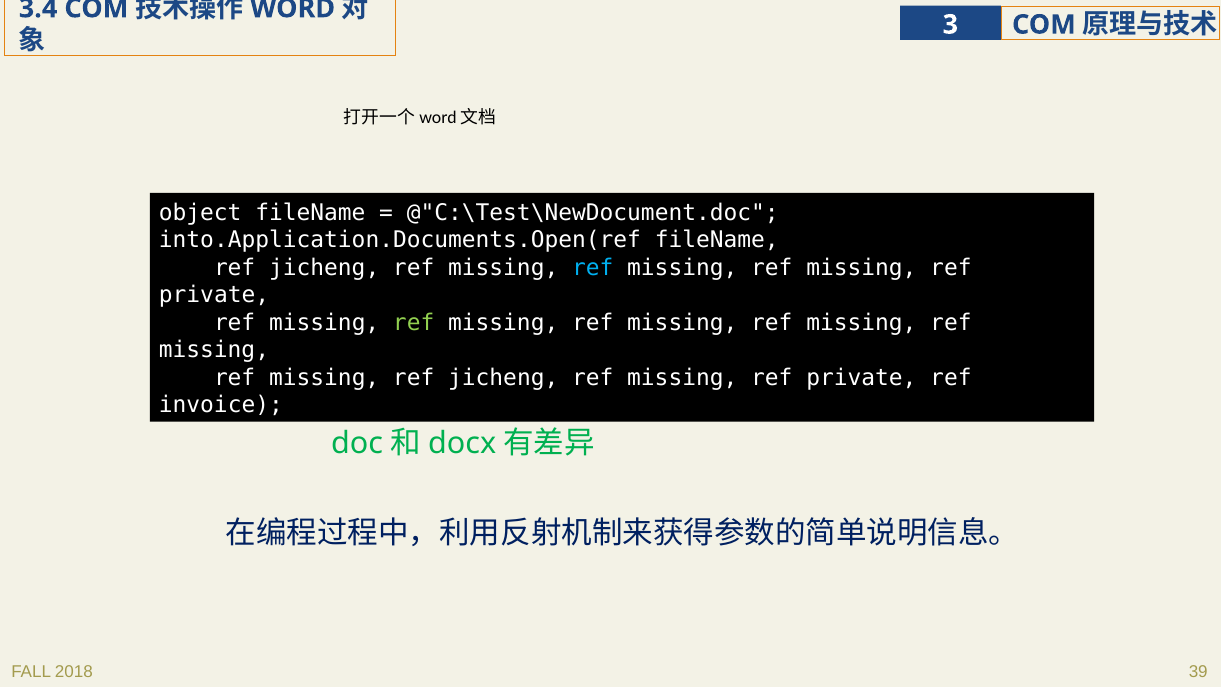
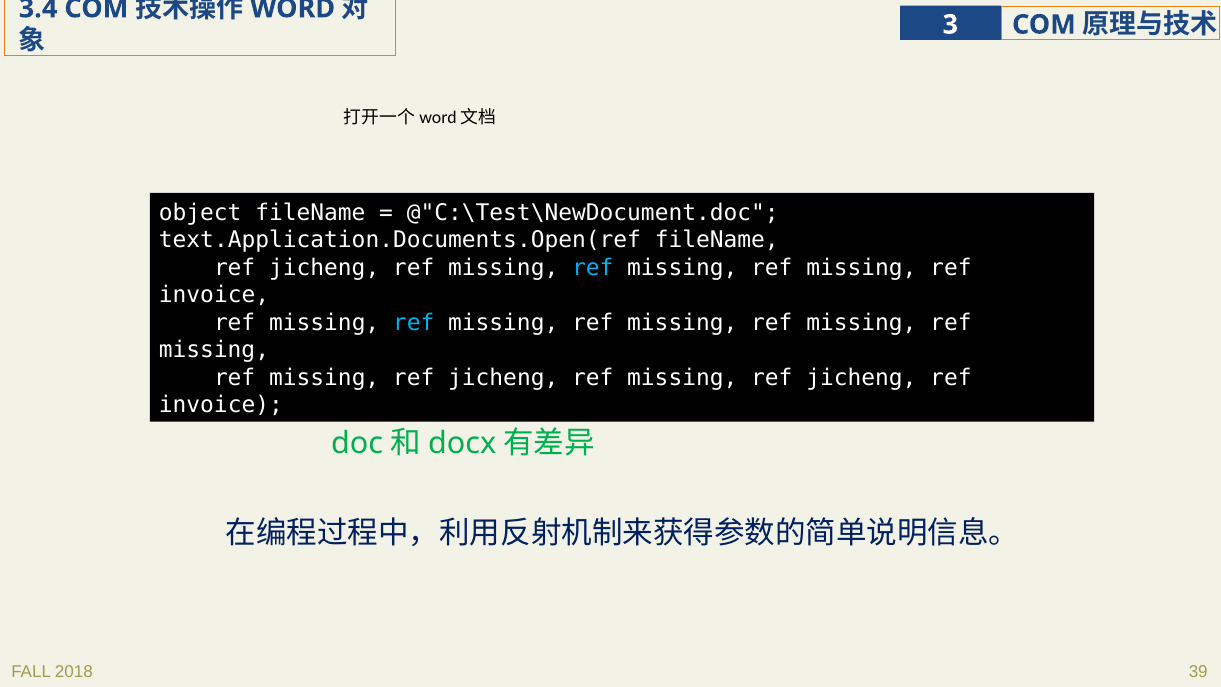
into.Application.Documents.Open(ref: into.Application.Documents.Open(ref -> text.Application.Documents.Open(ref
private at (214, 295): private -> invoice
ref at (414, 323) colour: light green -> light blue
private at (861, 377): private -> jicheng
